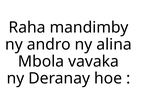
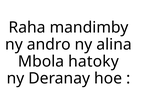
vavaka: vavaka -> hatoky
